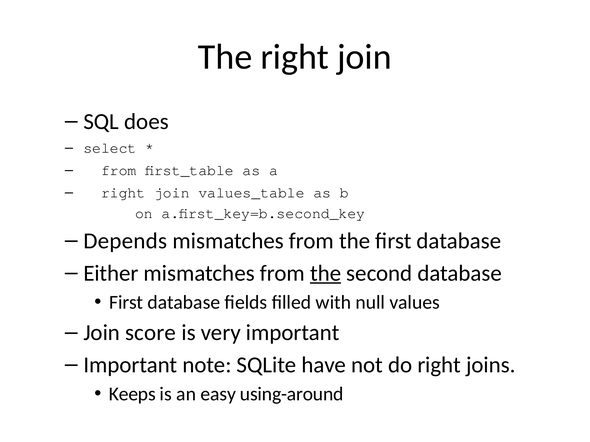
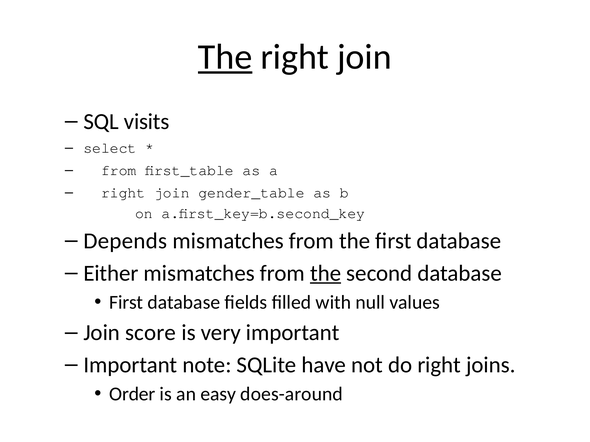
The at (225, 57) underline: none -> present
does: does -> visits
values_table: values_table -> gender_table
Keeps: Keeps -> Order
using-around: using-around -> does-around
